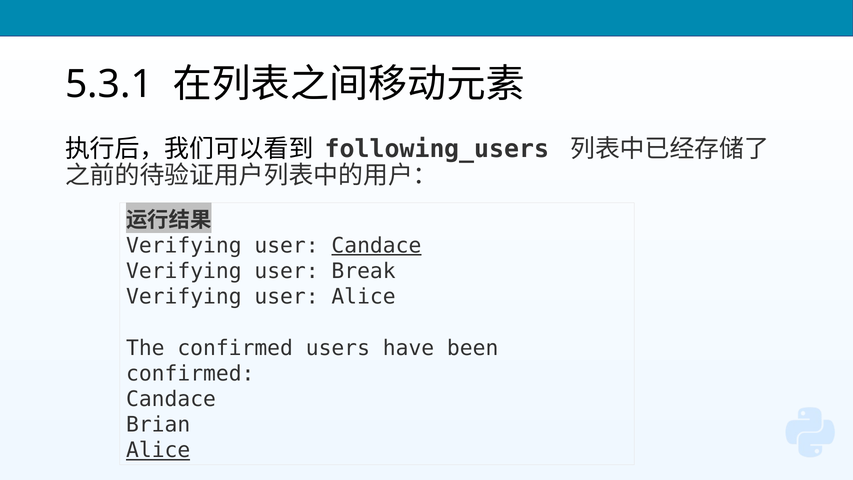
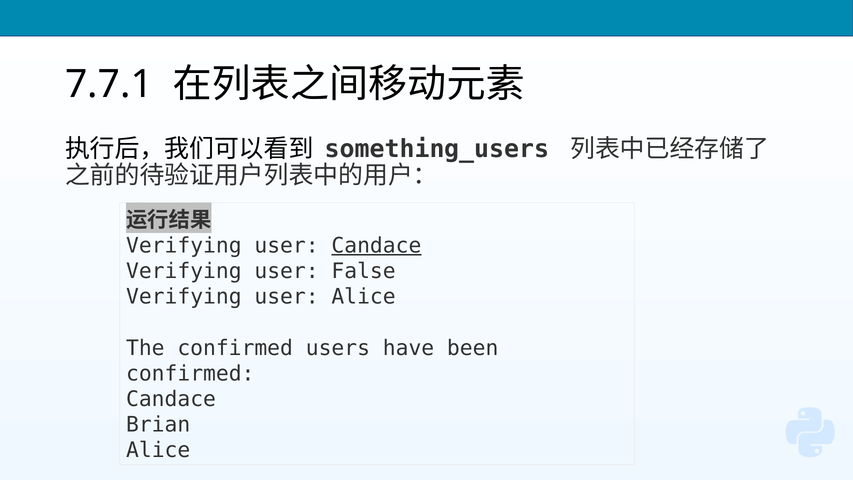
5.3.1: 5.3.1 -> 7.7.1
following_users: following_users -> something_users
Break: Break -> False
Alice at (158, 450) underline: present -> none
